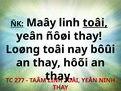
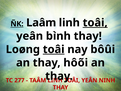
Maây: Maây -> Laâm
ñôøi: ñôøi -> bình
toâi at (54, 49) underline: none -> present
